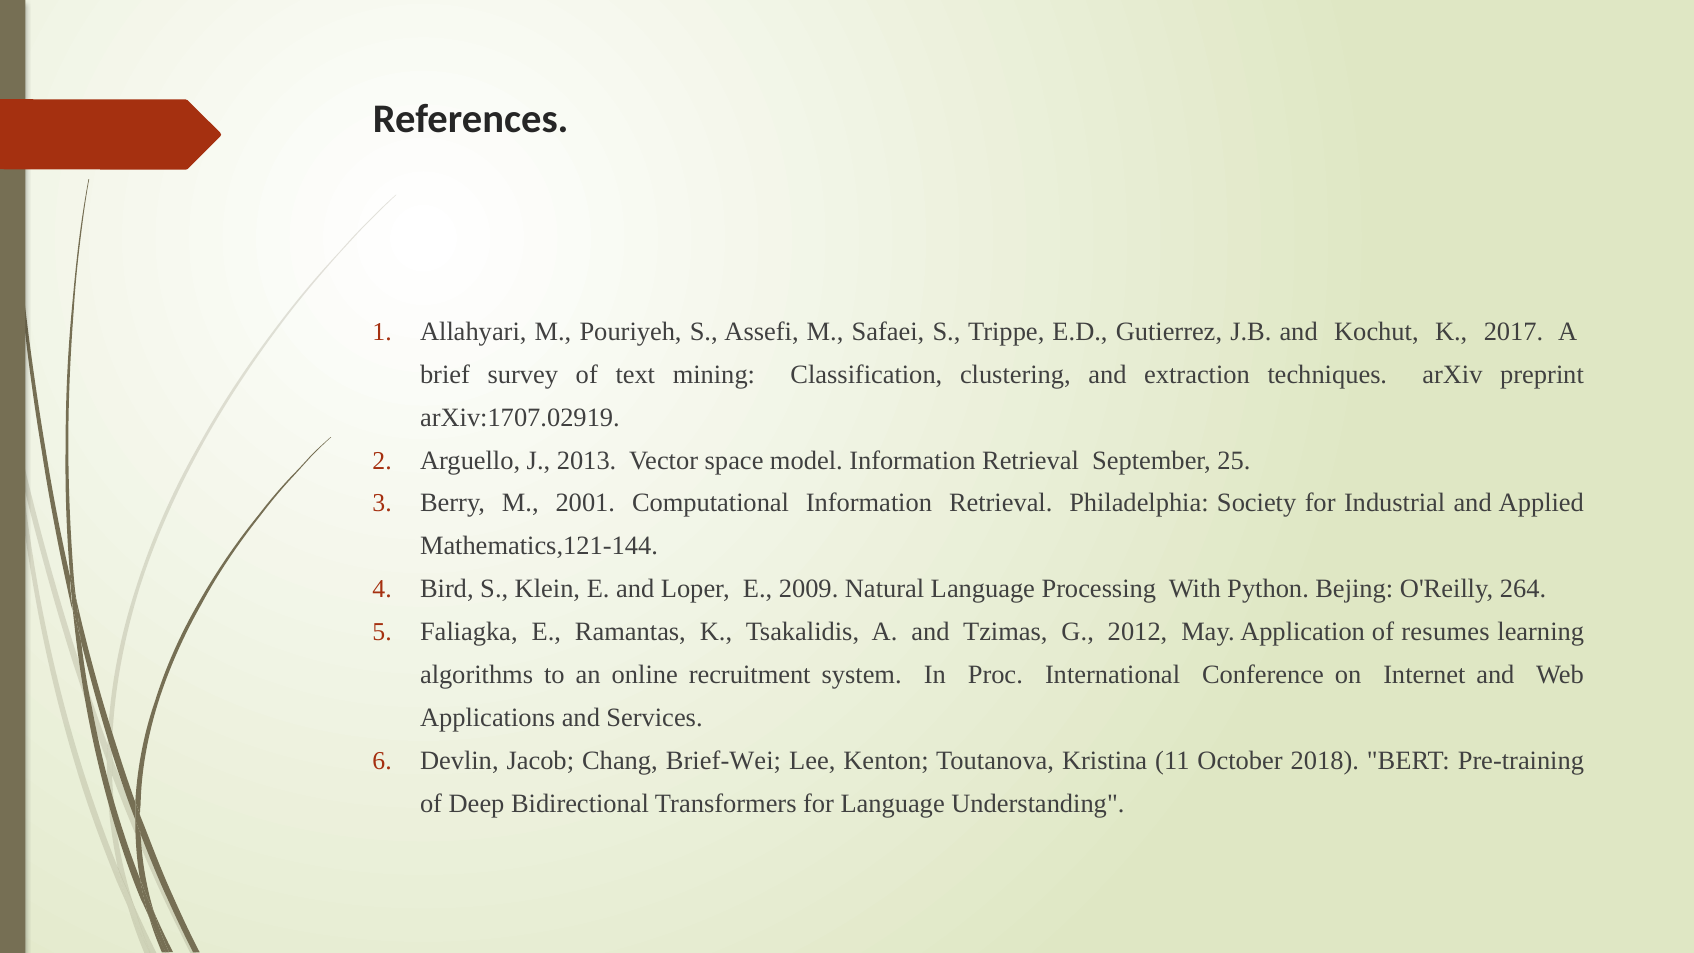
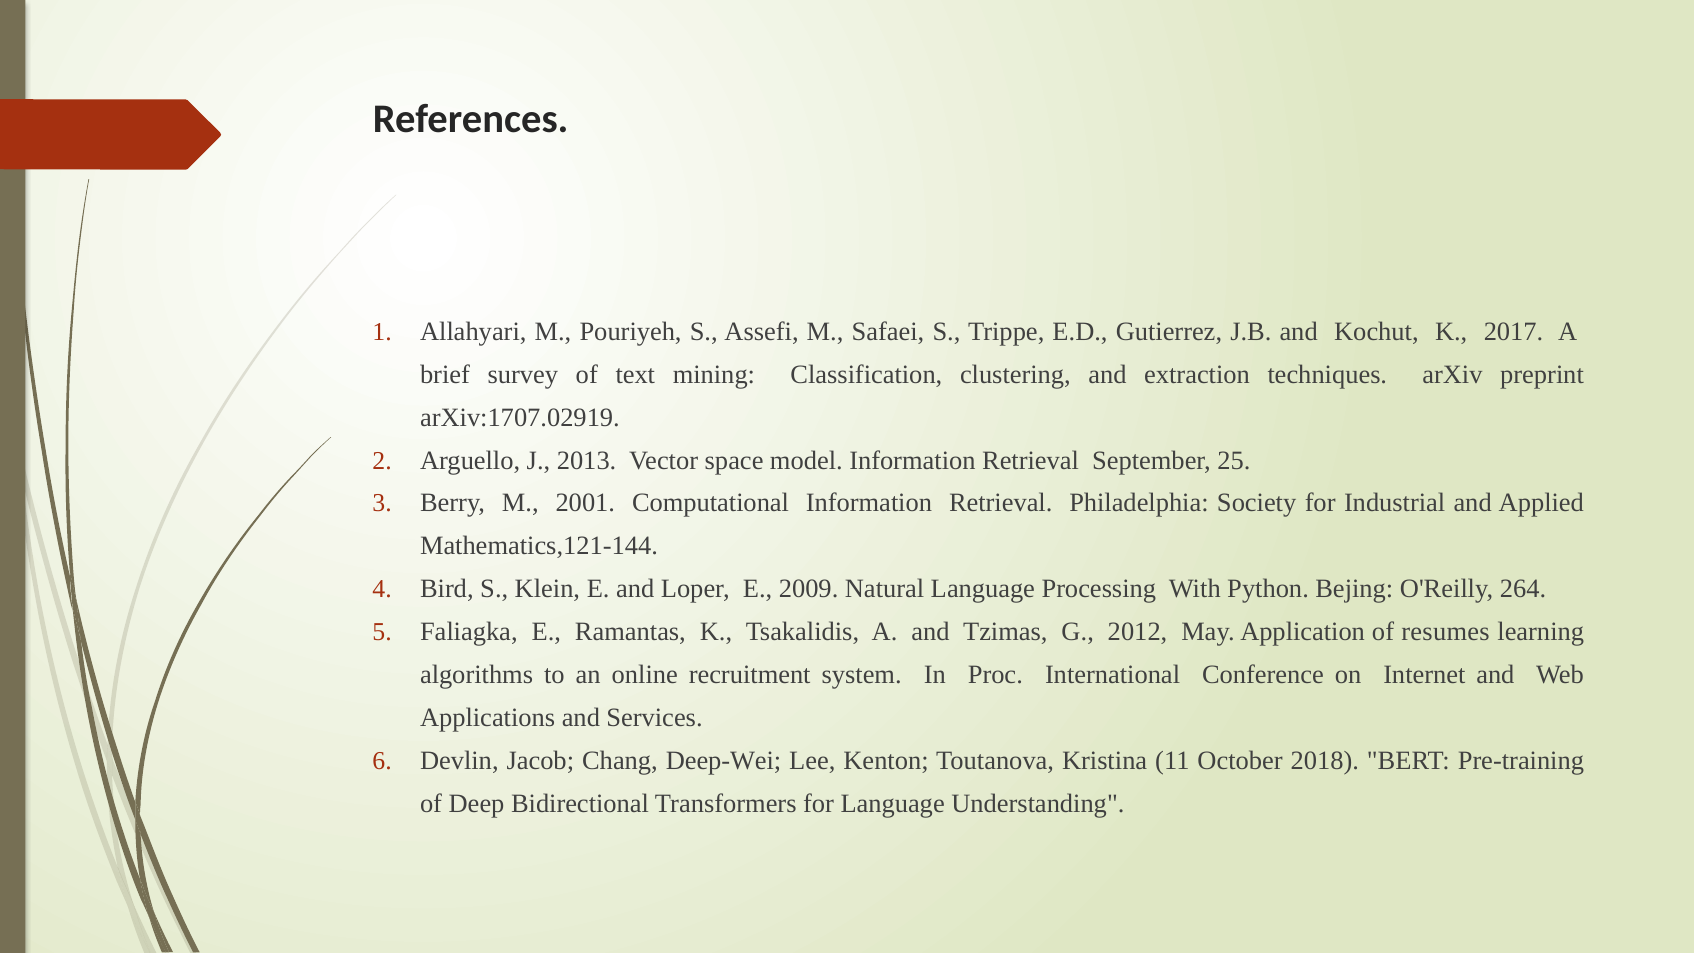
Brief-Wei: Brief-Wei -> Deep-Wei
